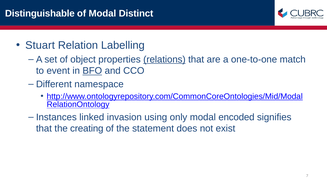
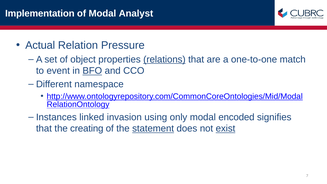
Distinguishable: Distinguishable -> Implementation
Distinct: Distinct -> Analyst
Stuart: Stuart -> Actual
Labelling: Labelling -> Pressure
statement underline: none -> present
exist underline: none -> present
